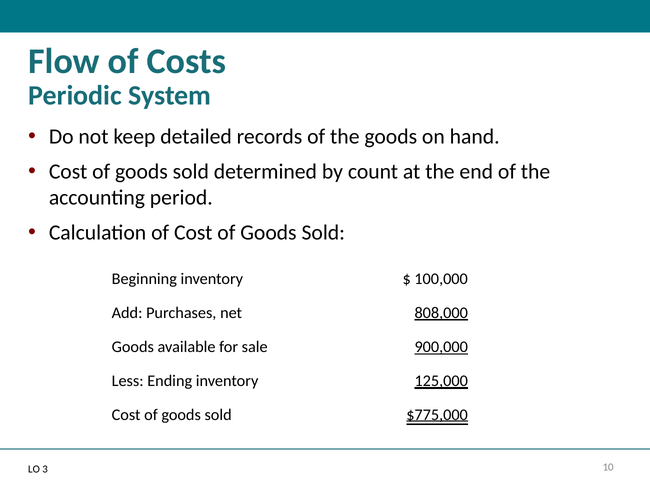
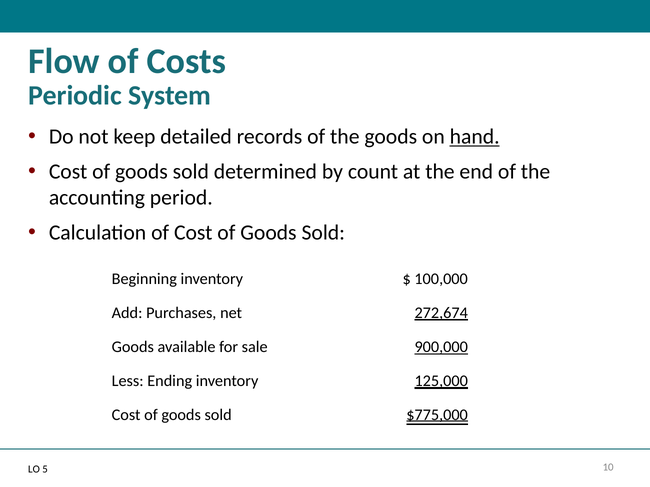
hand underline: none -> present
808,000: 808,000 -> 272,674
3: 3 -> 5
